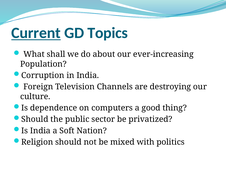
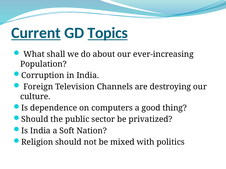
Topics at (108, 33) underline: none -> present
